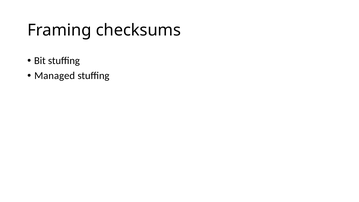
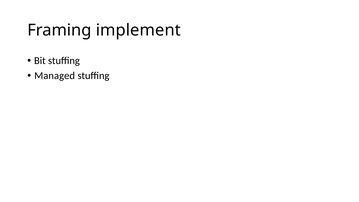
checksums: checksums -> implement
